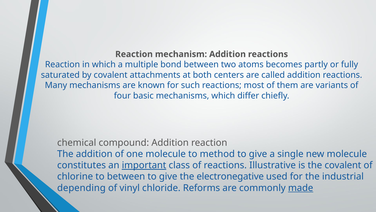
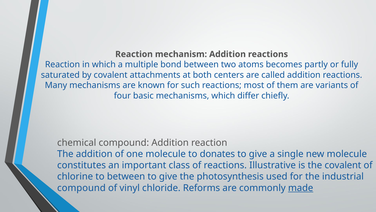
method: method -> donates
important underline: present -> none
electronegative: electronegative -> photosynthesis
depending at (81, 188): depending -> compound
